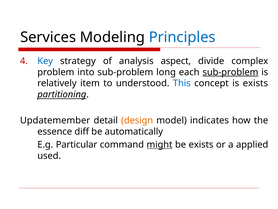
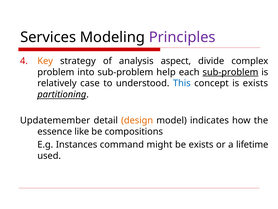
Principles colour: blue -> purple
Key colour: blue -> orange
long: long -> help
item: item -> case
diff: diff -> like
automatically: automatically -> compositions
Particular: Particular -> Instances
might underline: present -> none
applied: applied -> lifetime
